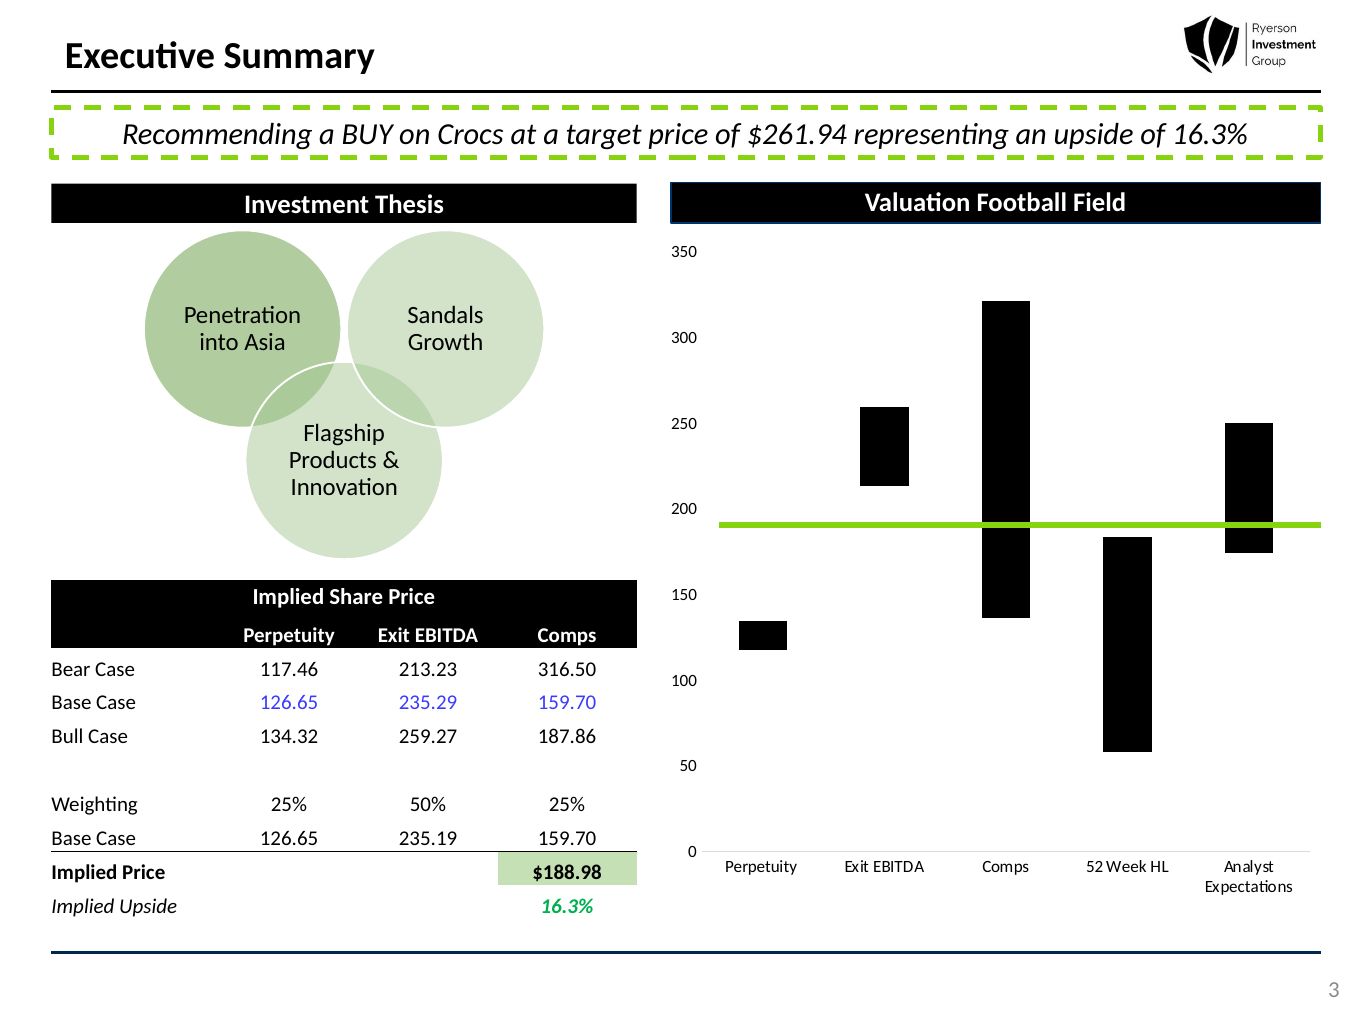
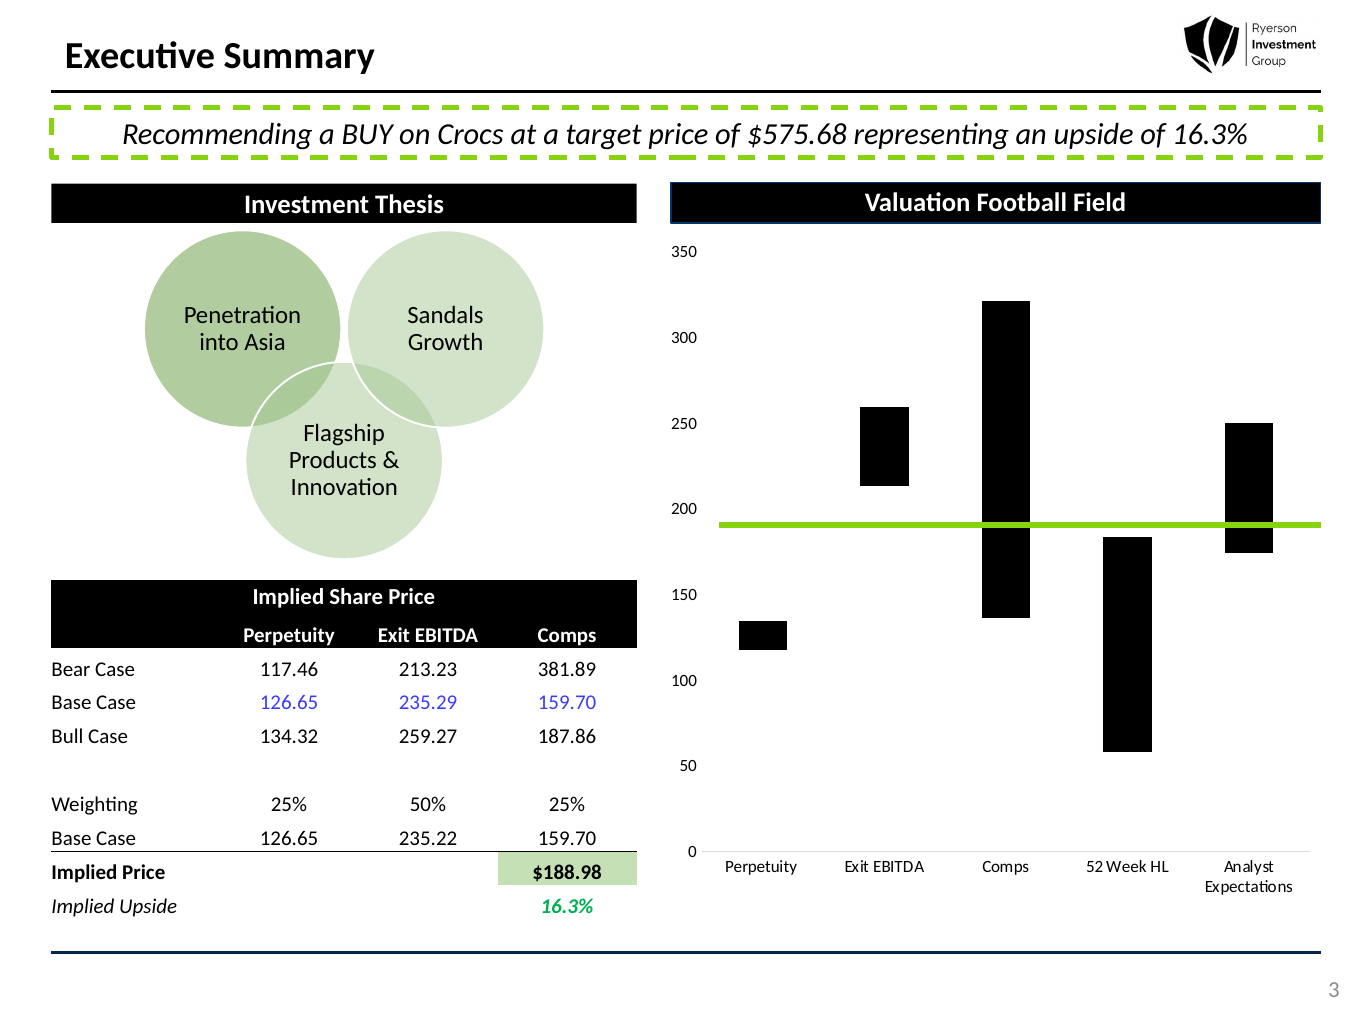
$261.94: $261.94 -> $575.68
316.50: 316.50 -> 381.89
235.19: 235.19 -> 235.22
